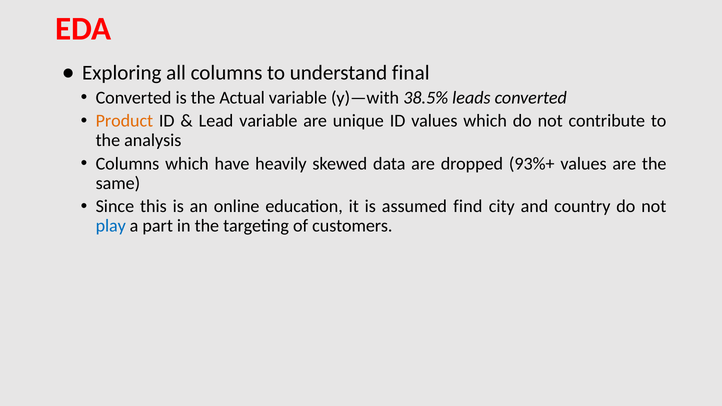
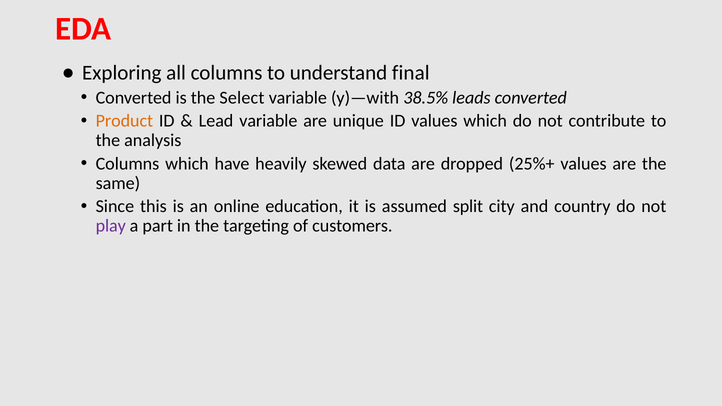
Actual: Actual -> Select
93%+: 93%+ -> 25%+
find: find -> split
play colour: blue -> purple
